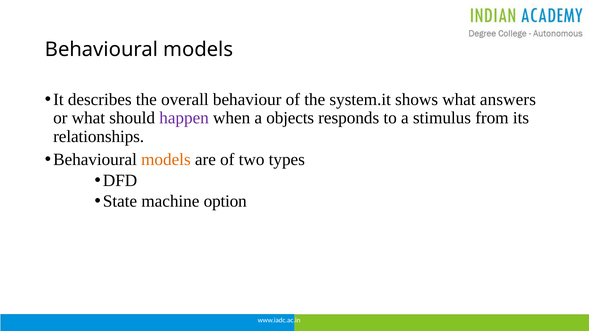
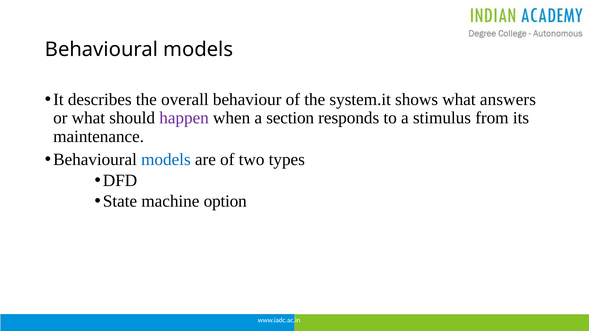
objects: objects -> section
relationships: relationships -> maintenance
models at (166, 160) colour: orange -> blue
